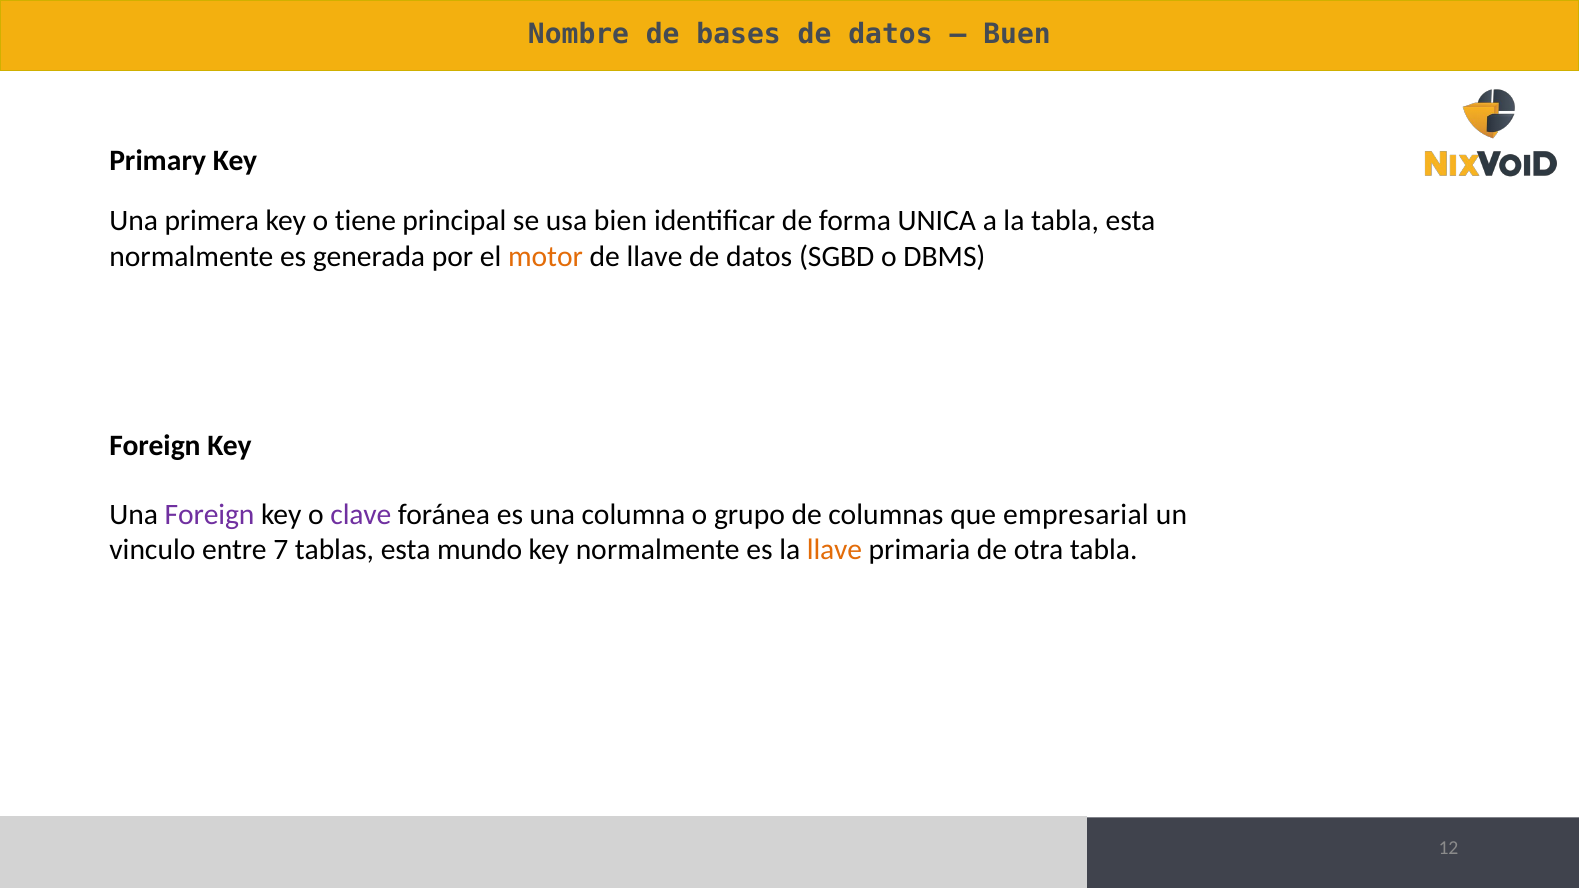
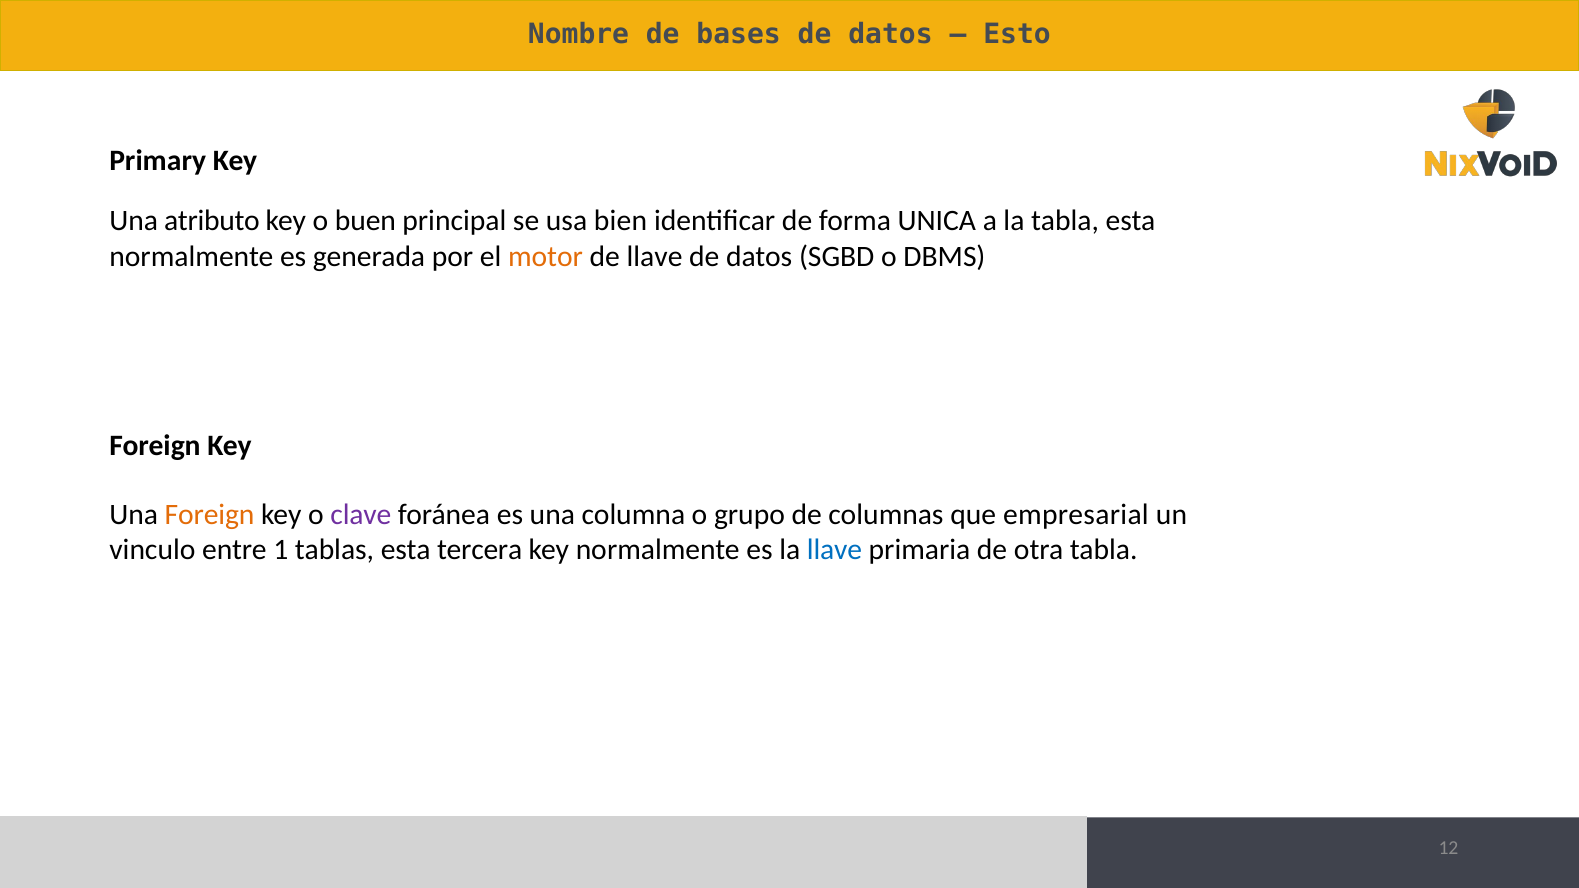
Buen: Buen -> Esto
primera: primera -> atributo
tiene: tiene -> buen
Foreign at (210, 515) colour: purple -> orange
7: 7 -> 1
mundo: mundo -> tercera
llave at (835, 550) colour: orange -> blue
